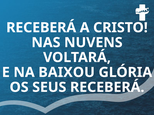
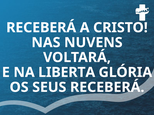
BAIXOU: BAIXOU -> LIBERTA
